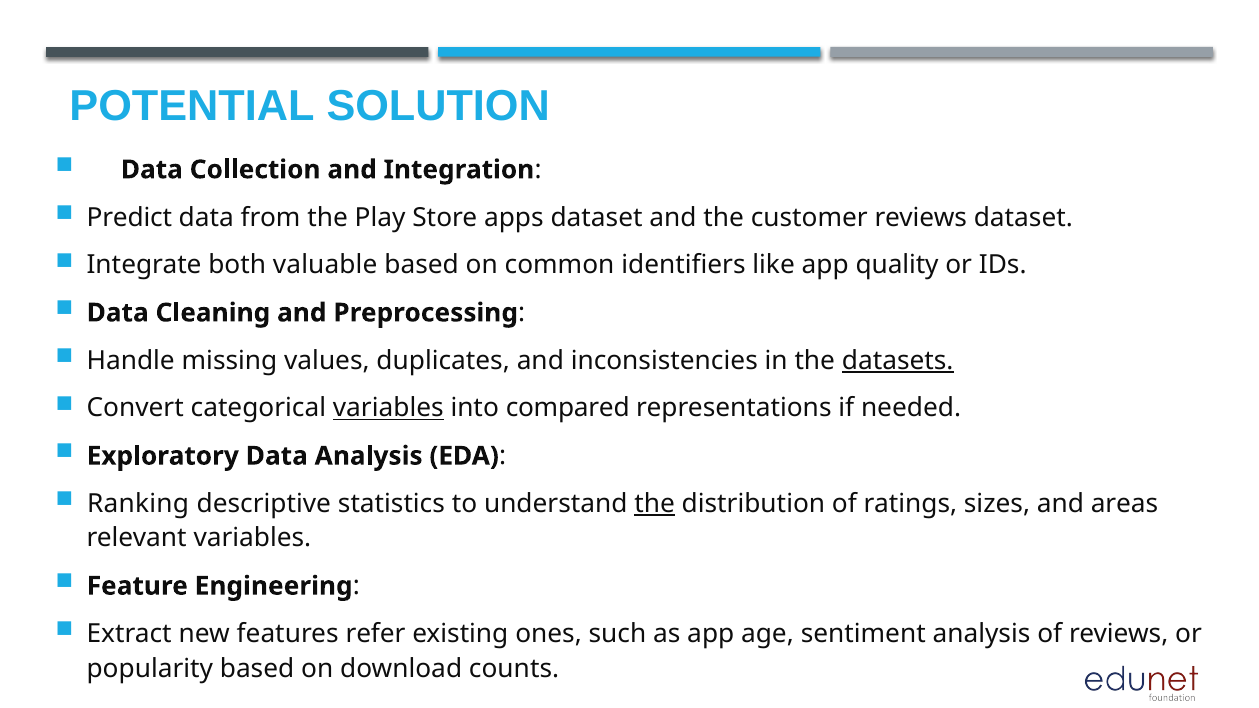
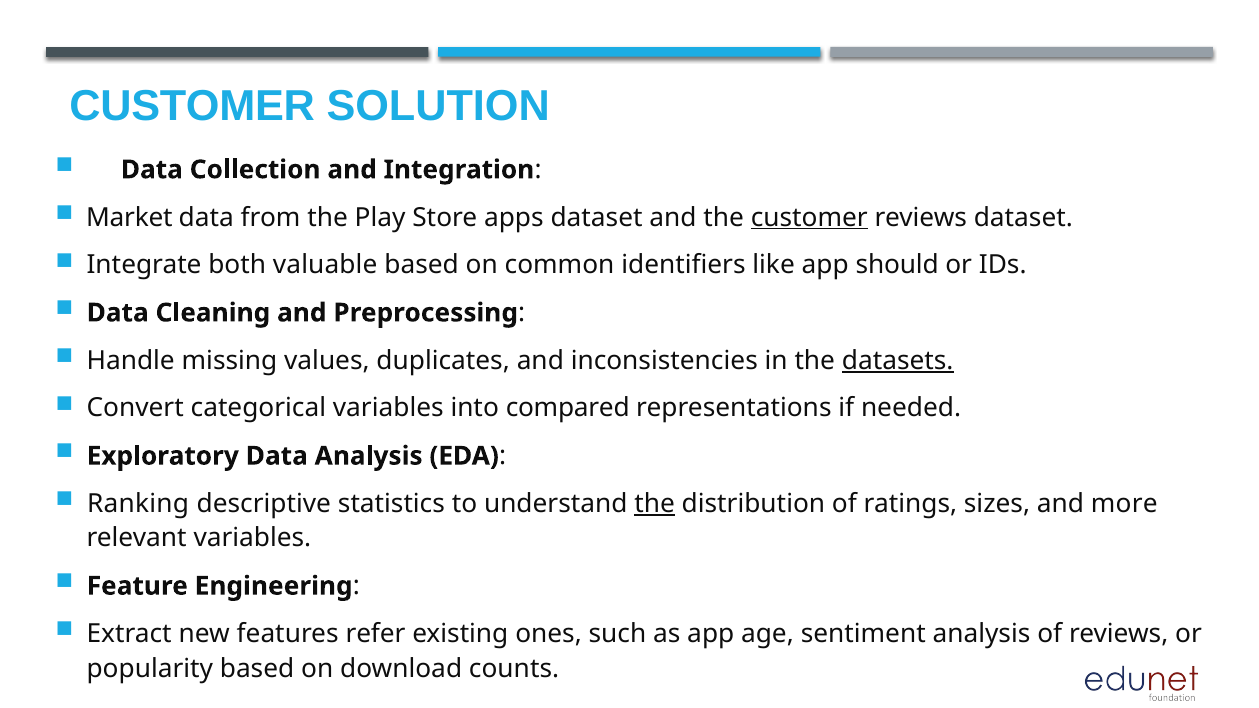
POTENTIAL at (192, 106): POTENTIAL -> CUSTOMER
Predict: Predict -> Market
customer at (809, 217) underline: none -> present
quality: quality -> should
variables at (388, 408) underline: present -> none
areas: areas -> more
